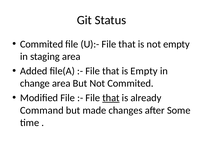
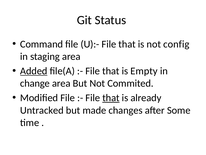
Commited at (42, 44): Commited -> Command
not empty: empty -> config
Added underline: none -> present
Command: Command -> Untracked
